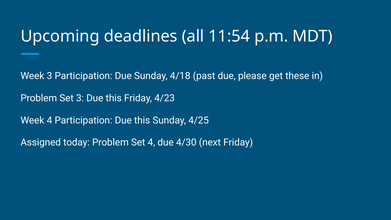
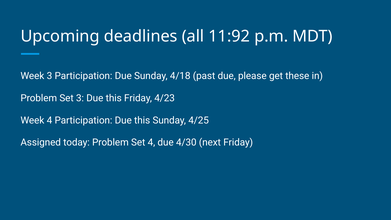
11:54: 11:54 -> 11:92
